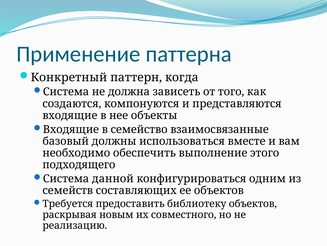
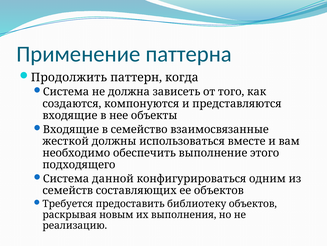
Конкретный: Конкретный -> Продолжить
базовый: базовый -> жесткой
совместного: совместного -> выполнения
